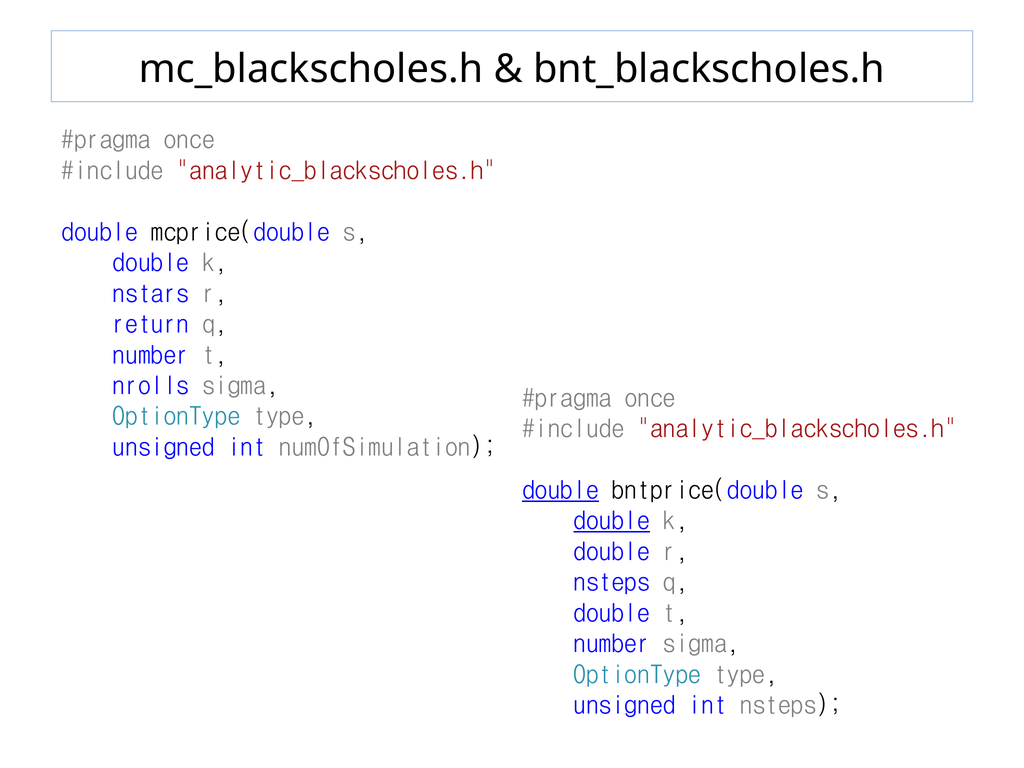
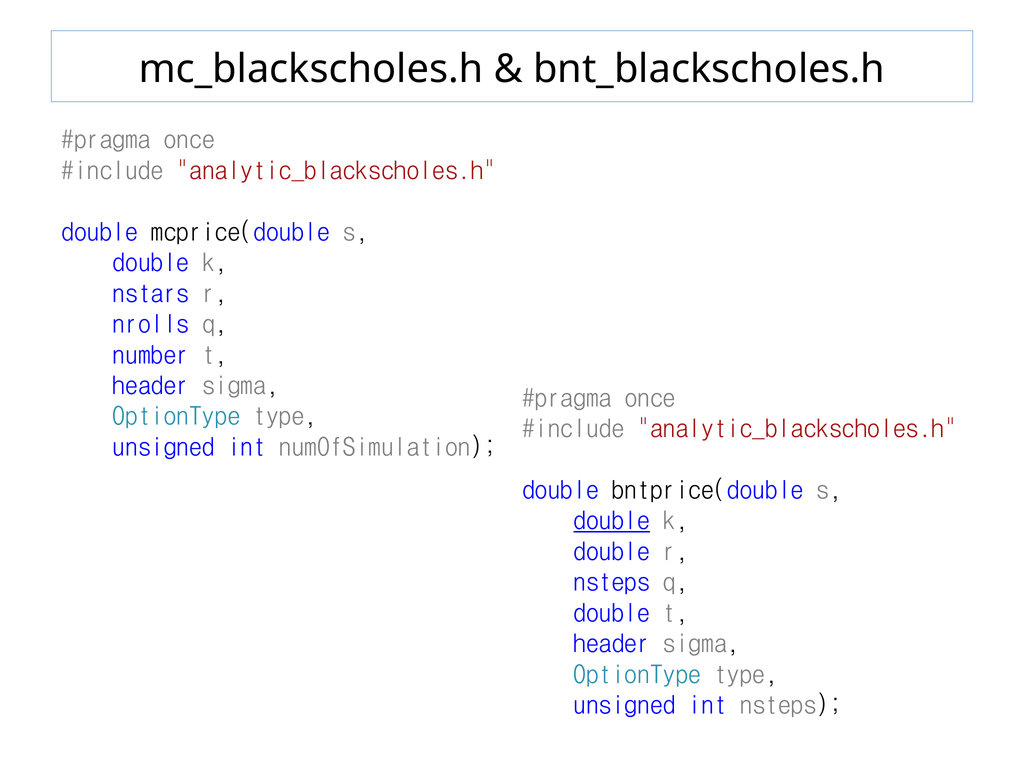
return: return -> nrolls
nrolls at (151, 386): nrolls -> header
double at (560, 490) underline: present -> none
number at (612, 644): number -> header
